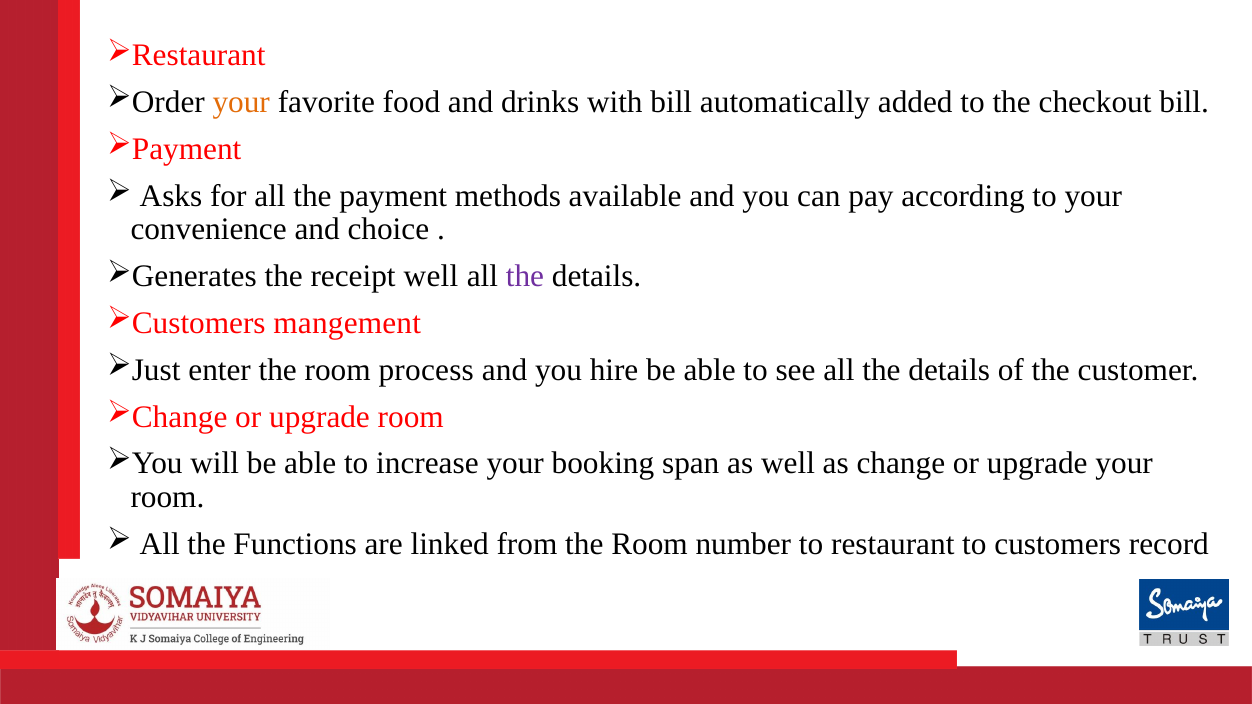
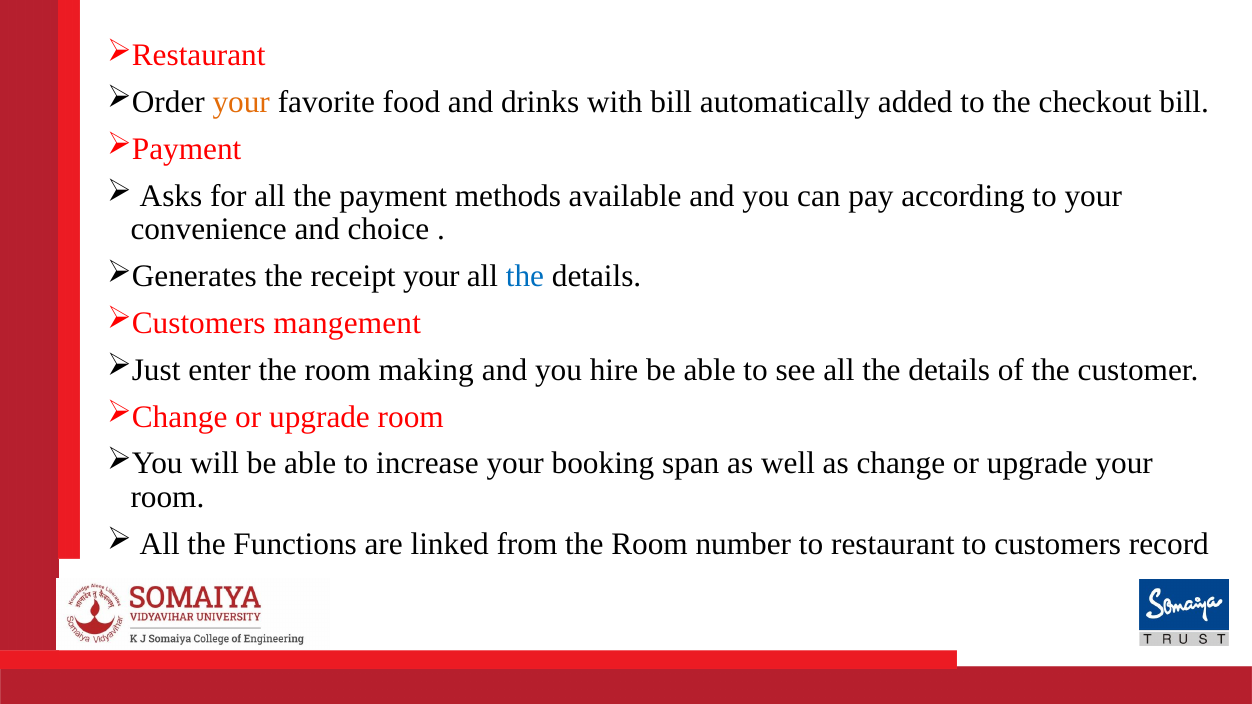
receipt well: well -> your
the at (525, 276) colour: purple -> blue
process: process -> making
